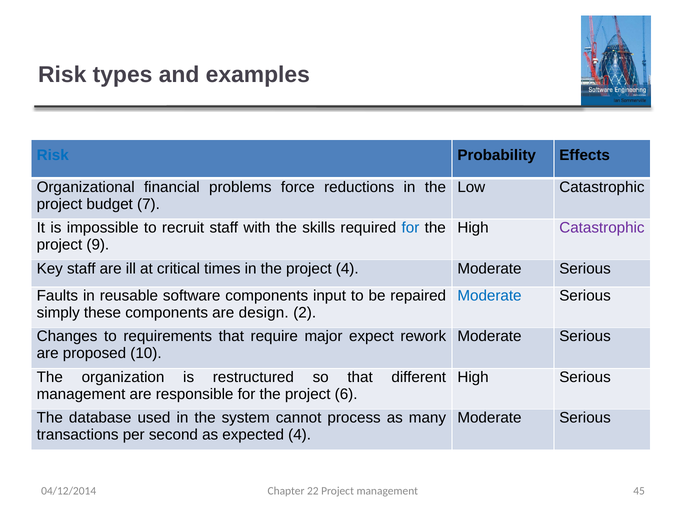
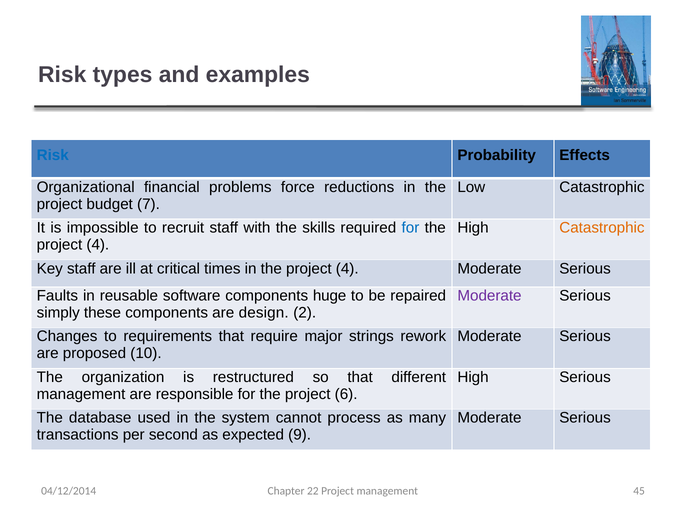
Catastrophic at (602, 228) colour: purple -> orange
9 at (98, 245): 9 -> 4
input: input -> huge
Moderate at (490, 296) colour: blue -> purple
expect: expect -> strings
expected 4: 4 -> 9
